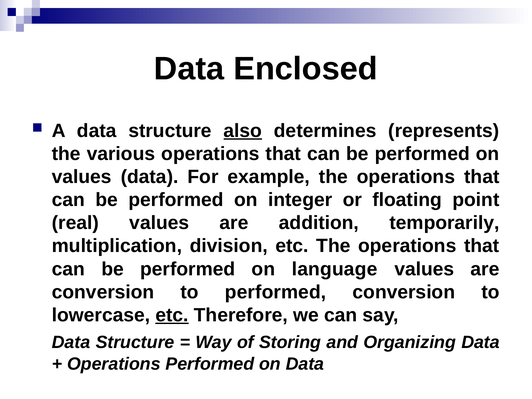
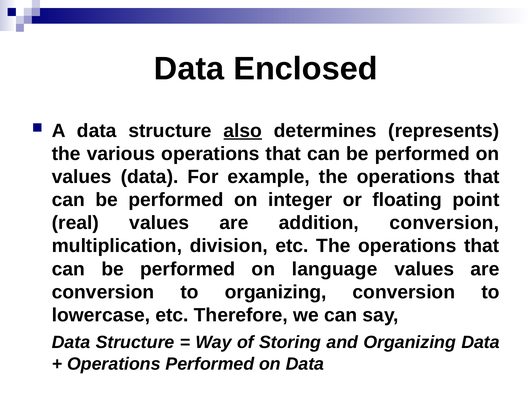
addition temporarily: temporarily -> conversion
to performed: performed -> organizing
etc at (172, 315) underline: present -> none
